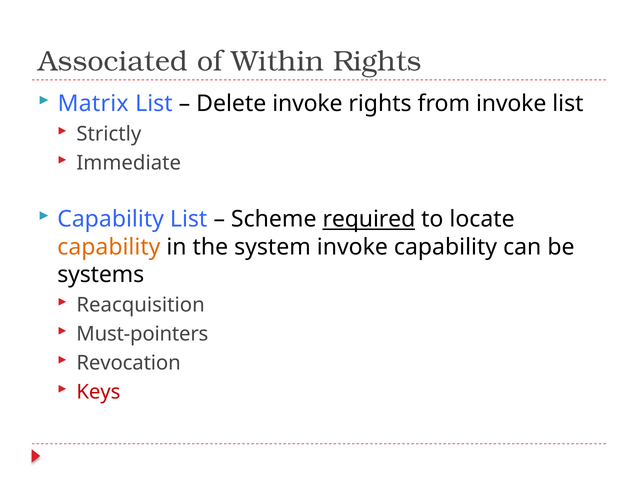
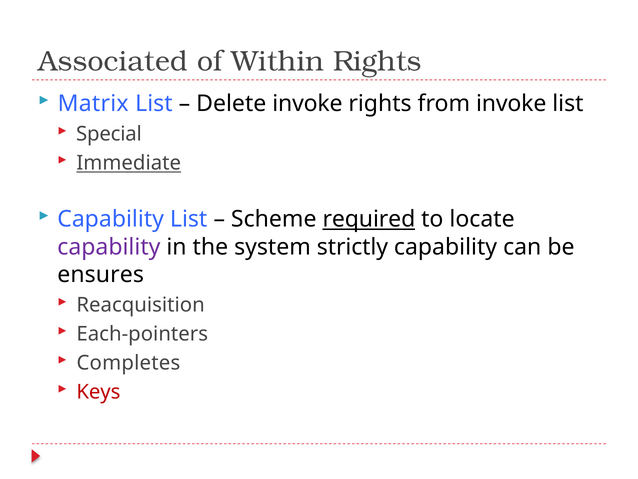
Strictly: Strictly -> Special
Immediate underline: none -> present
capability at (109, 247) colour: orange -> purple
system invoke: invoke -> strictly
systems: systems -> ensures
Must-pointers: Must-pointers -> Each-pointers
Revocation: Revocation -> Completes
